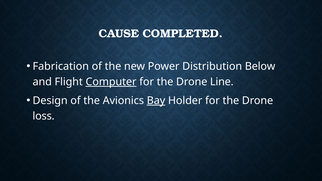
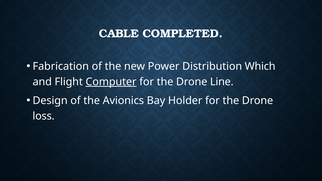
CAUSE: CAUSE -> CABLE
Below: Below -> Which
Bay underline: present -> none
